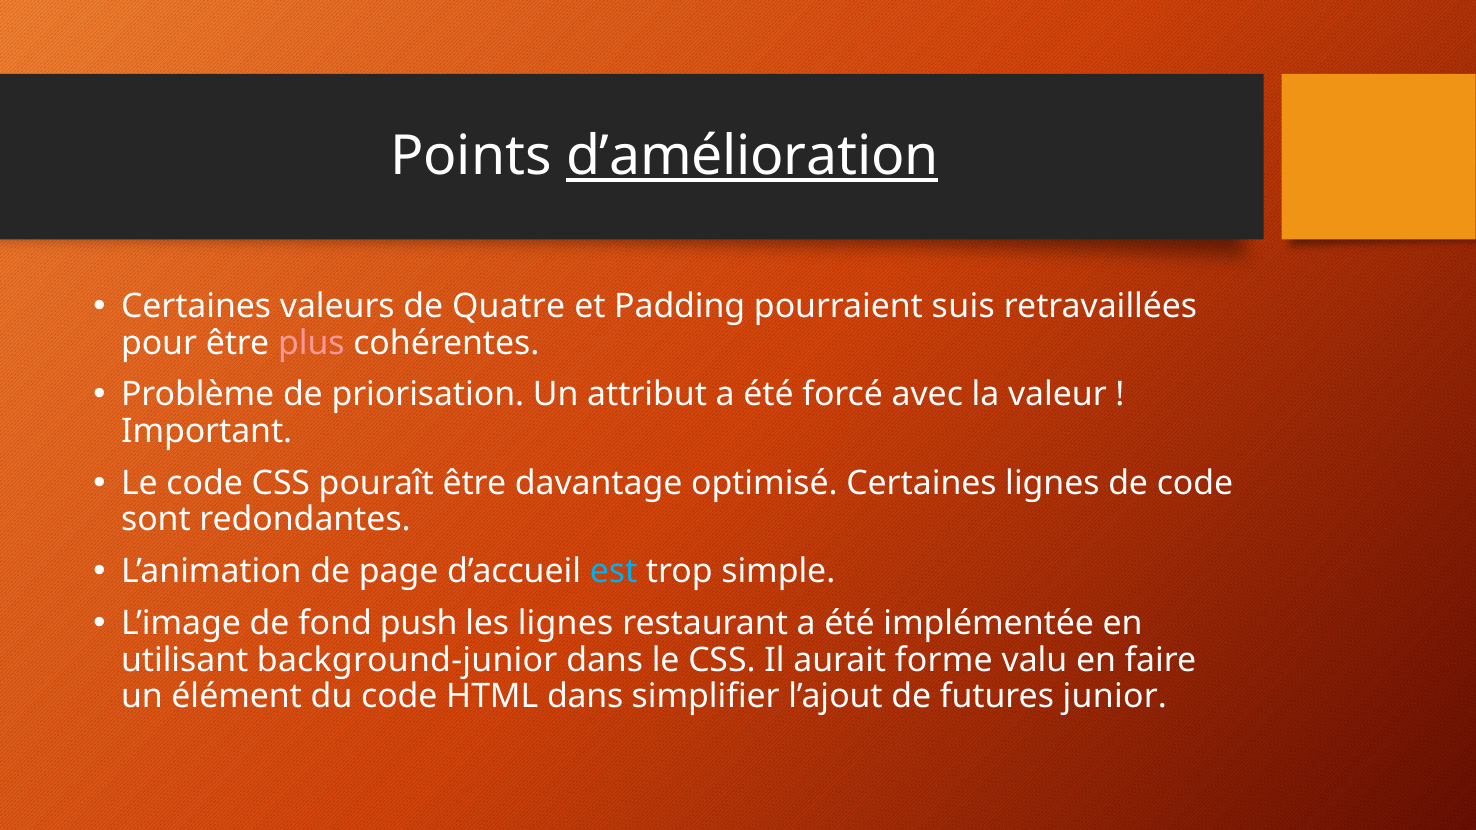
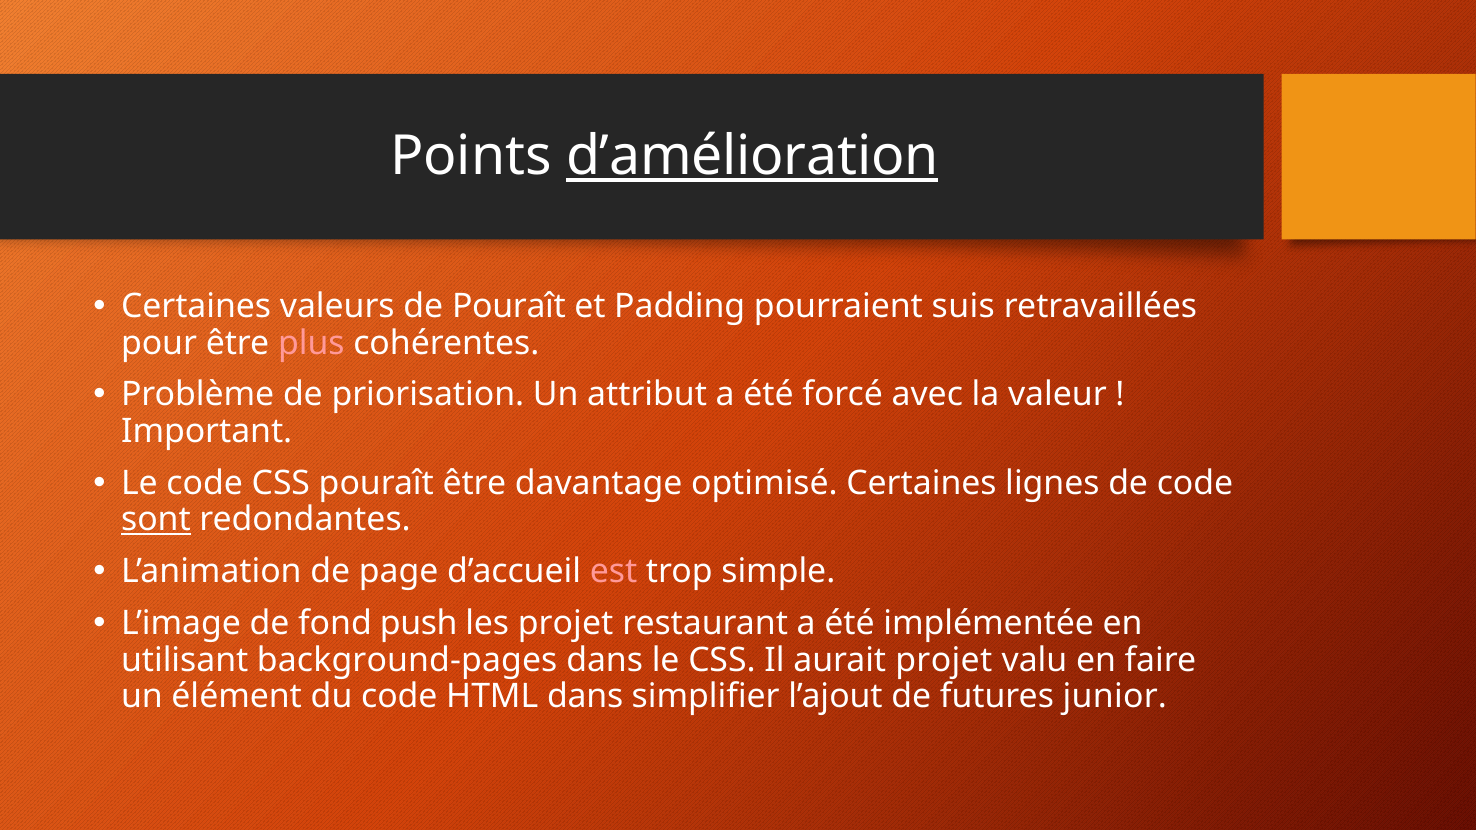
de Quatre: Quatre -> Pouraît
sont underline: none -> present
est colour: light blue -> pink
les lignes: lignes -> projet
background-junior: background-junior -> background-pages
aurait forme: forme -> projet
